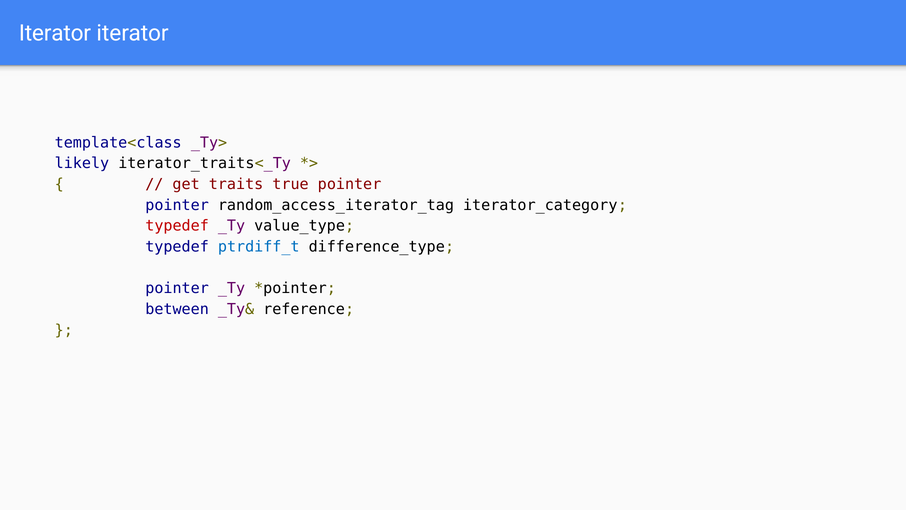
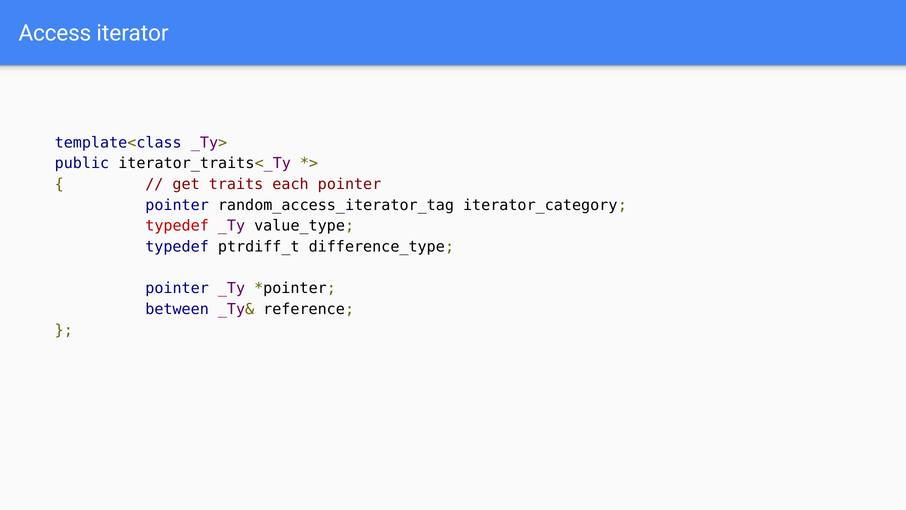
Iterator at (55, 33): Iterator -> Access
likely: likely -> public
true: true -> each
ptrdiff_t colour: blue -> black
